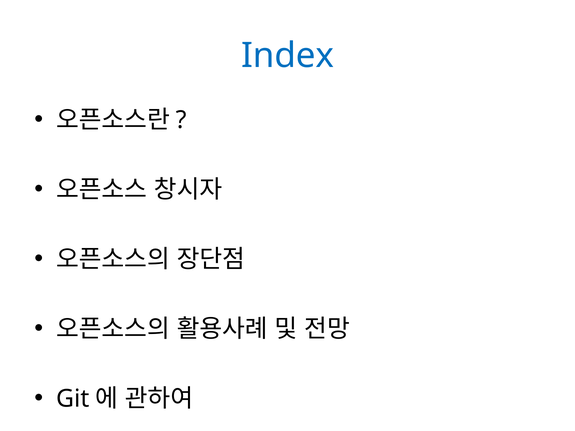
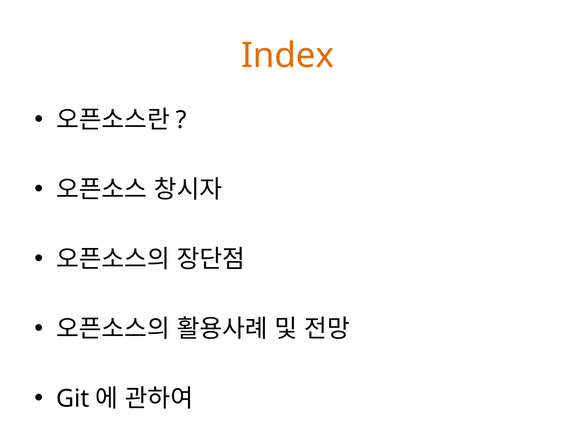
Index colour: blue -> orange
